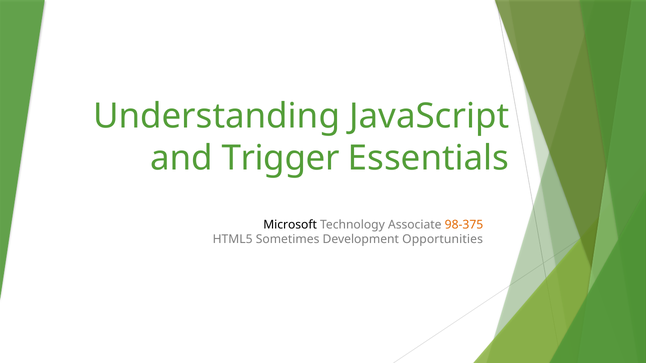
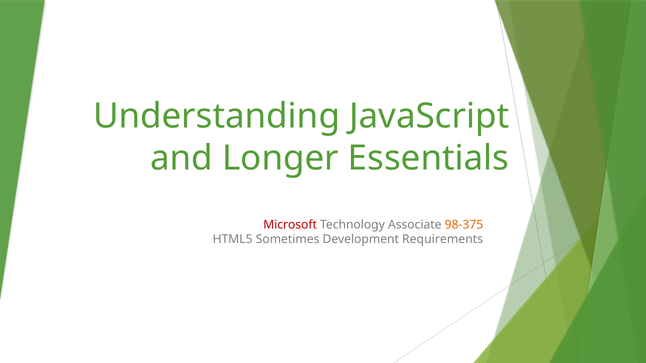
Trigger: Trigger -> Longer
Microsoft colour: black -> red
Opportunities: Opportunities -> Requirements
